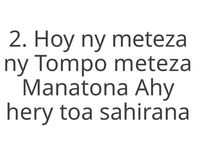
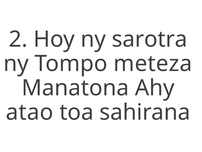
ny meteza: meteza -> sarotra
hery: hery -> atao
